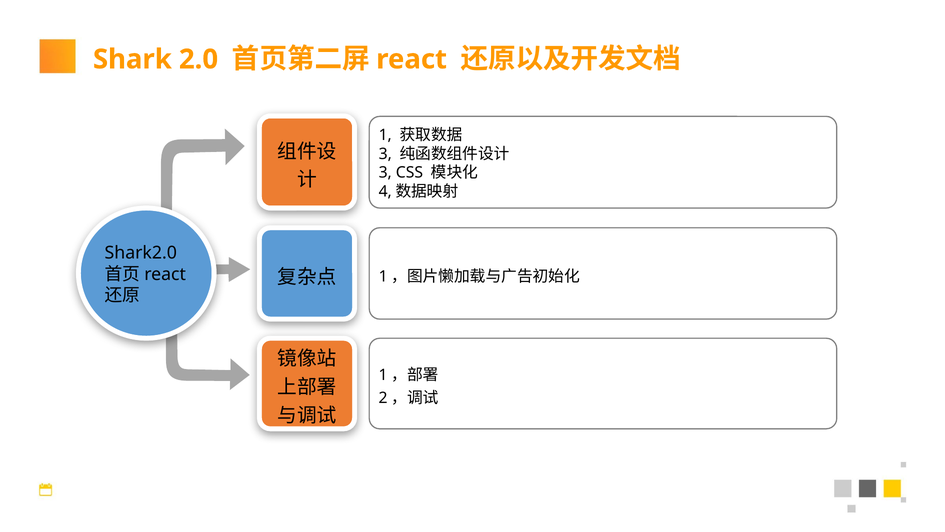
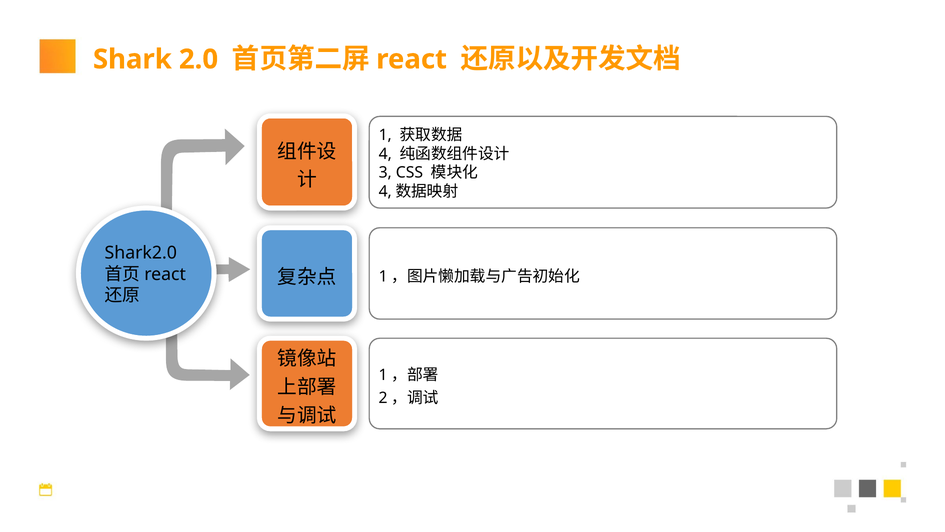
3 at (385, 154): 3 -> 4
